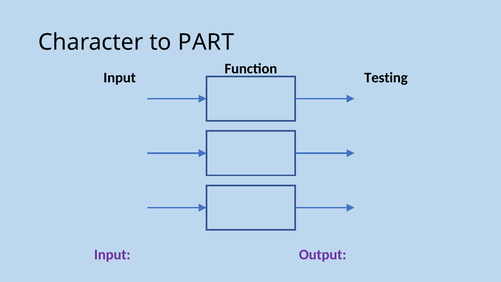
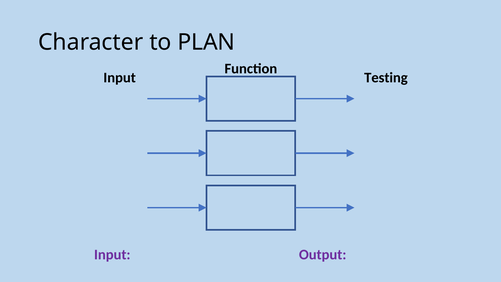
PART: PART -> PLAN
